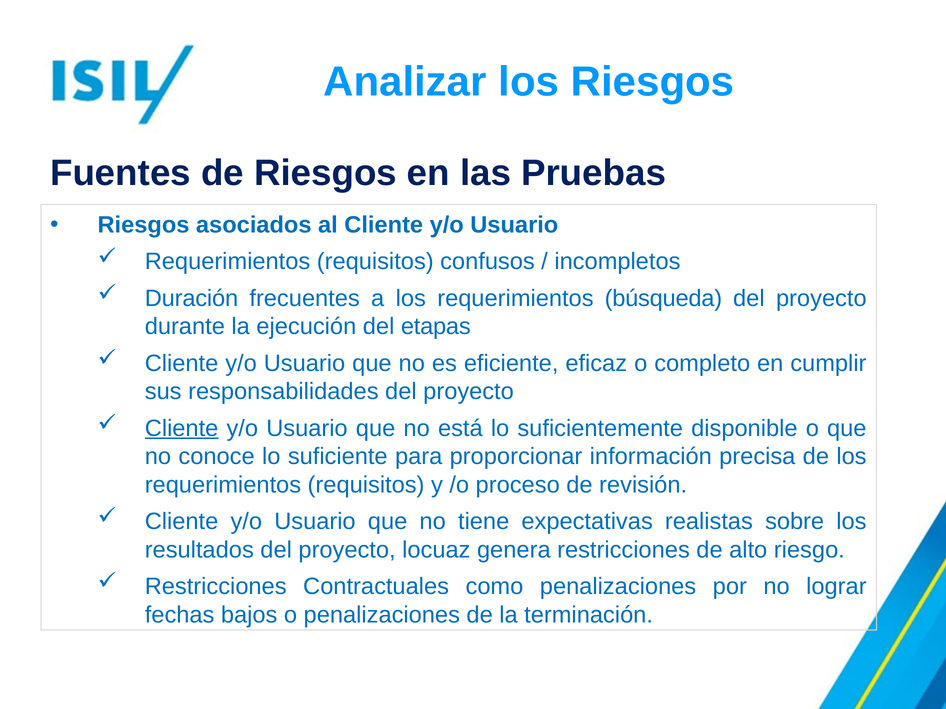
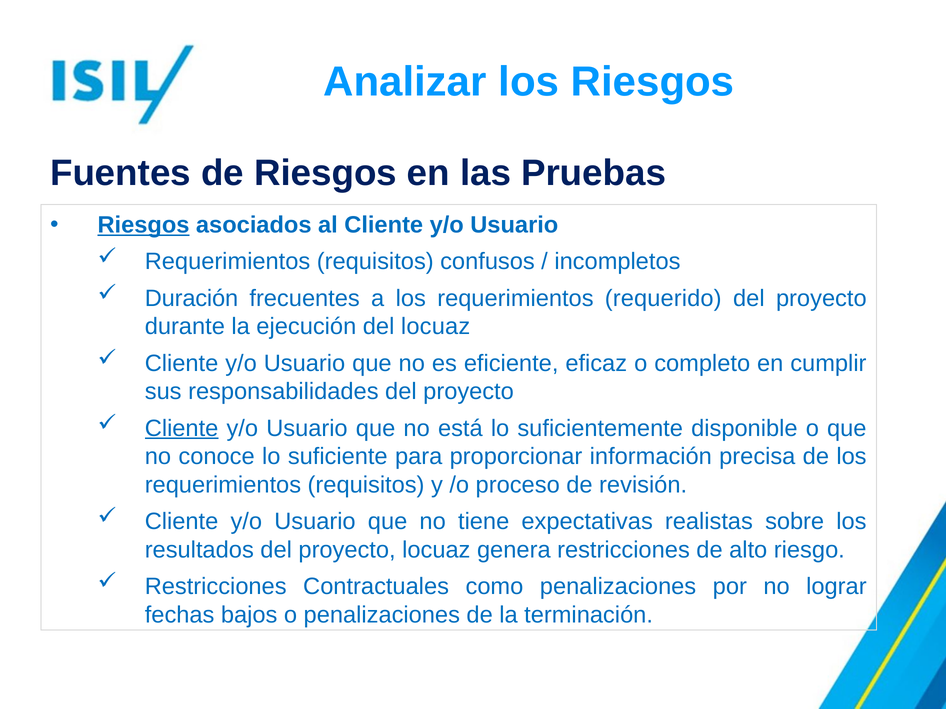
Riesgos at (144, 225) underline: none -> present
búsqueda: búsqueda -> requerido
del etapas: etapas -> locuaz
